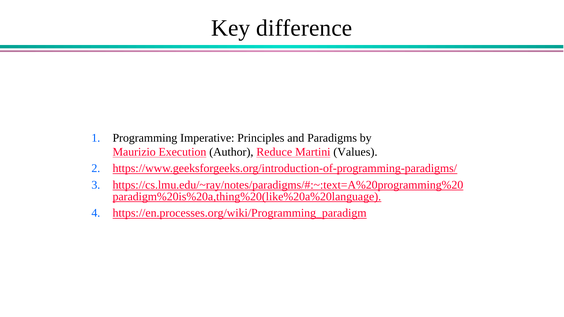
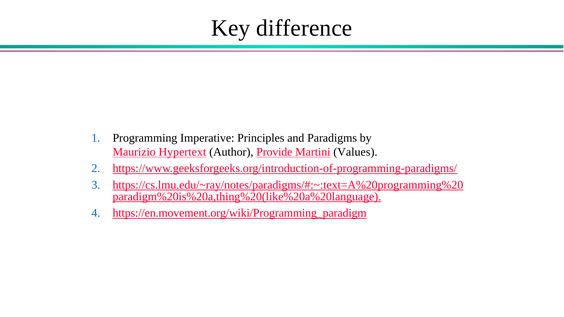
Execution: Execution -> Hypertext
Reduce: Reduce -> Provide
https://en.processes.org/wiki/Programming_paradigm: https://en.processes.org/wiki/Programming_paradigm -> https://en.movement.org/wiki/Programming_paradigm
